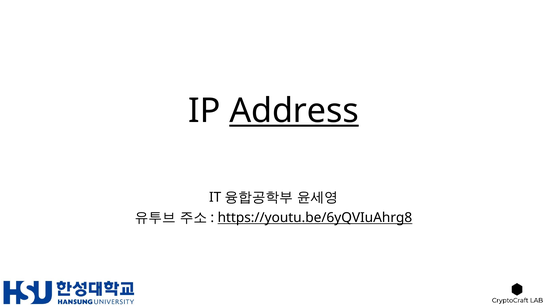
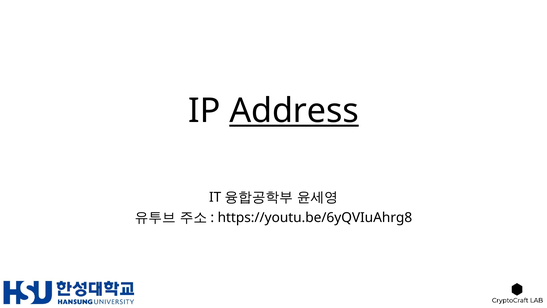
https://youtu.be/6yQVIuAhrg8 underline: present -> none
